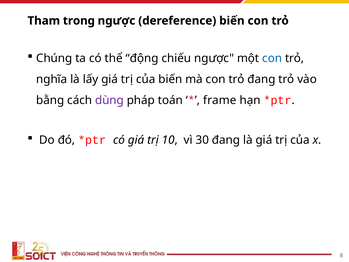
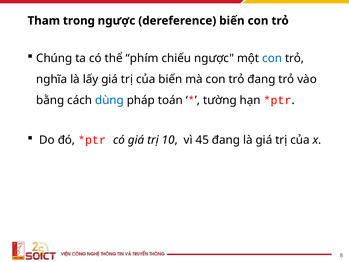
động: động -> phím
dùng colour: purple -> blue
frame: frame -> tường
30: 30 -> 45
